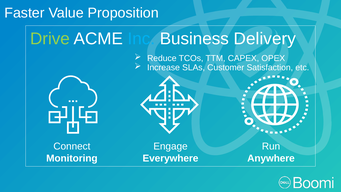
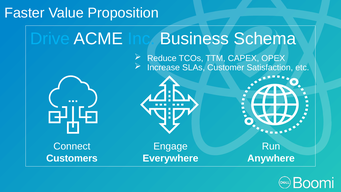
Drive colour: light green -> light blue
Delivery: Delivery -> Schema
Monitoring: Monitoring -> Customers
